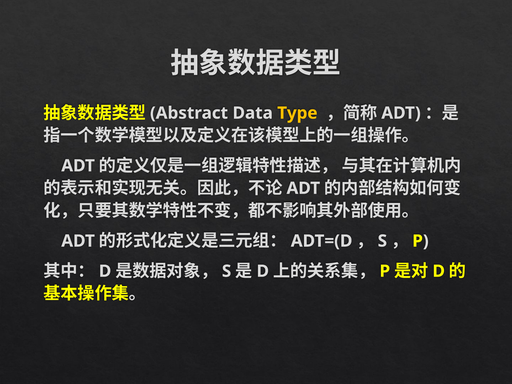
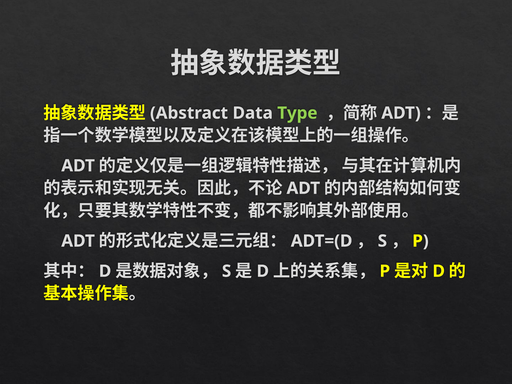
Type colour: yellow -> light green
